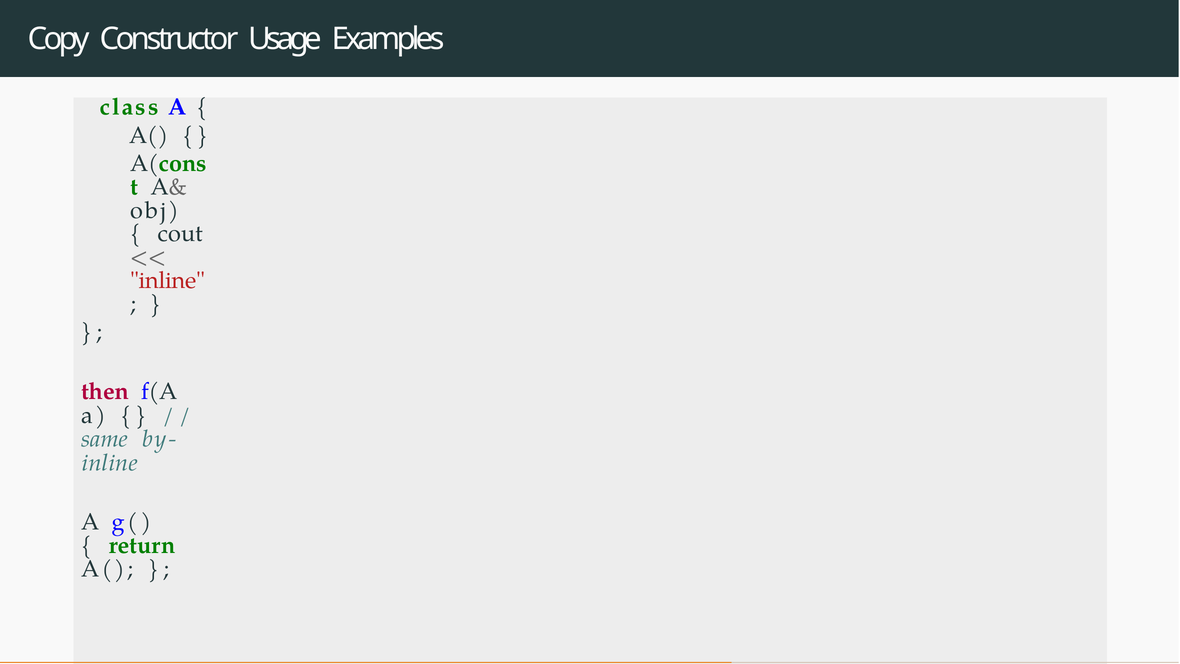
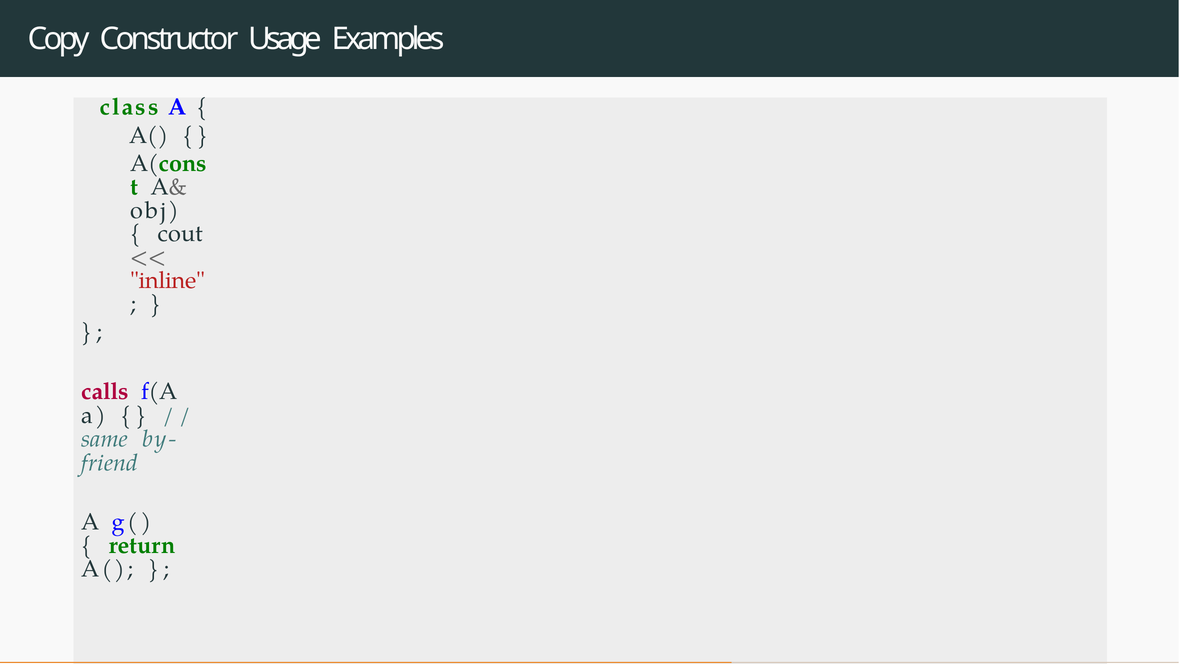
then: then -> calls
inline at (110, 463): inline -> friend
